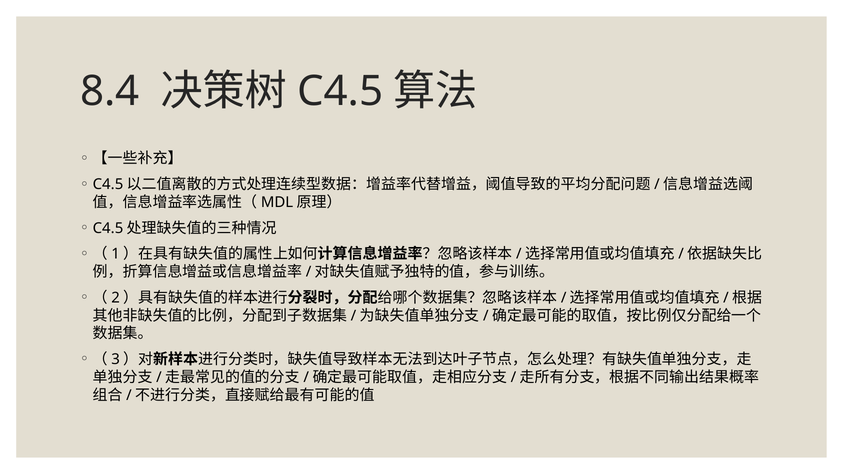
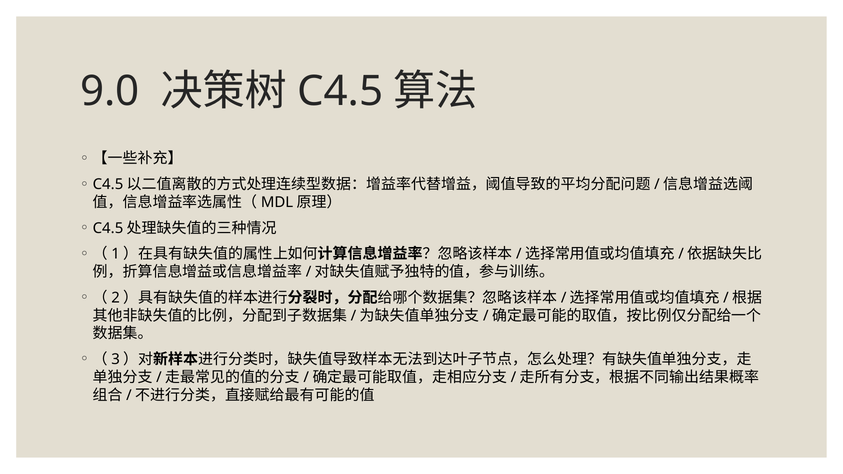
8.4: 8.4 -> 9.0
